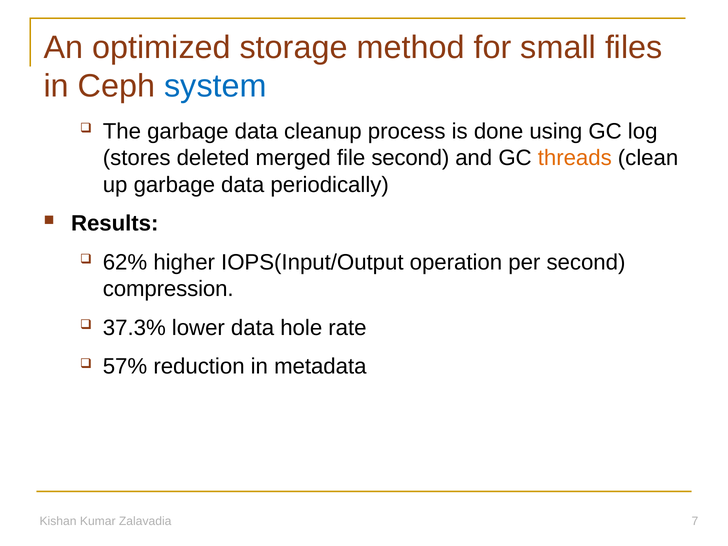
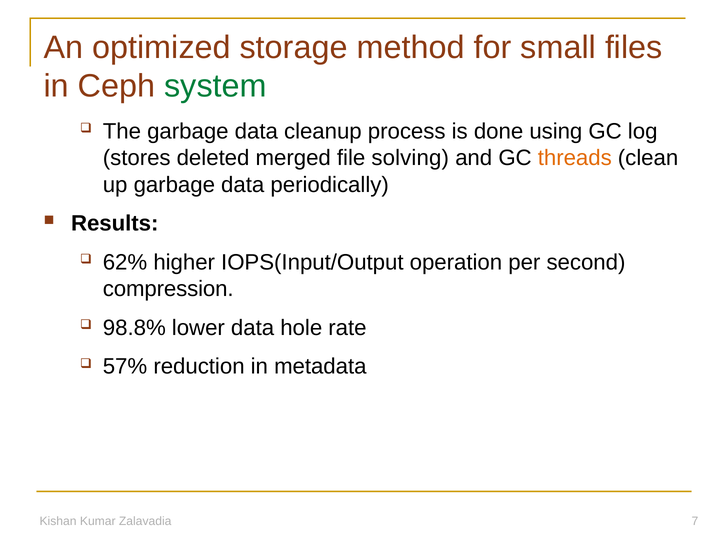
system colour: blue -> green
file second: second -> solving
37.3%: 37.3% -> 98.8%
